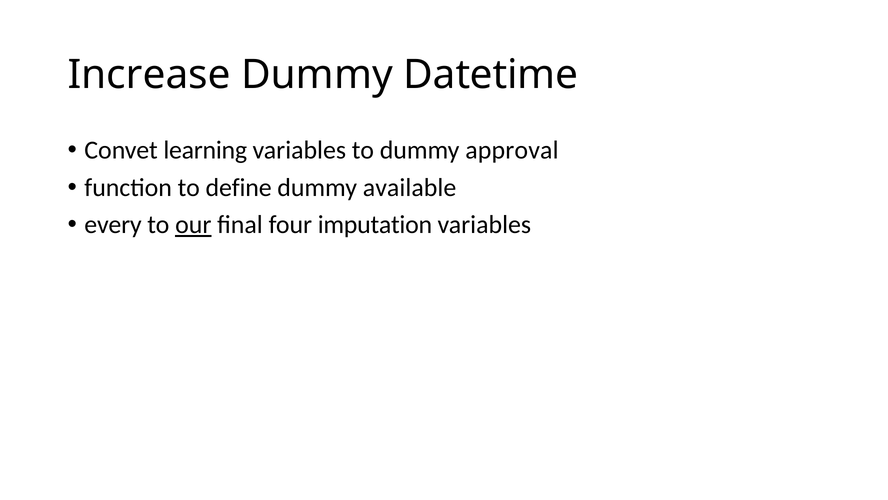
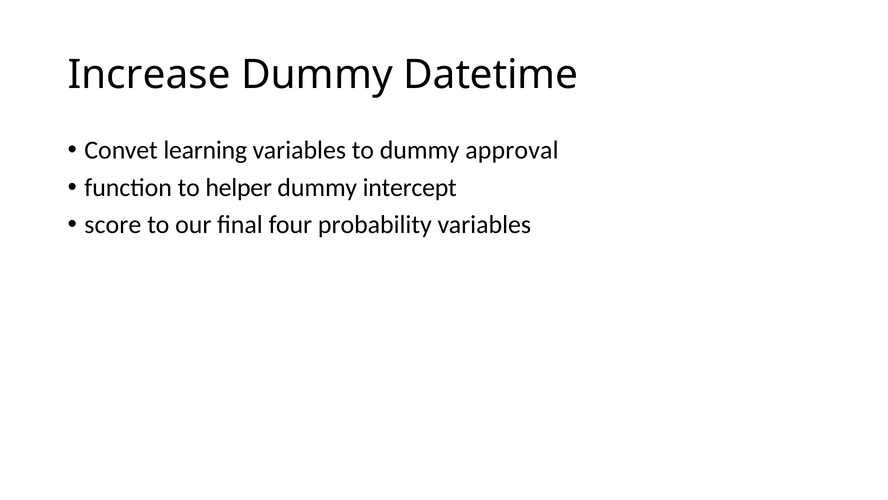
define: define -> helper
available: available -> intercept
every: every -> score
our underline: present -> none
imputation: imputation -> probability
